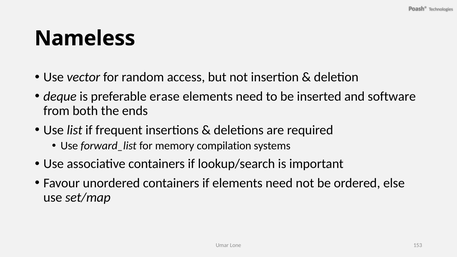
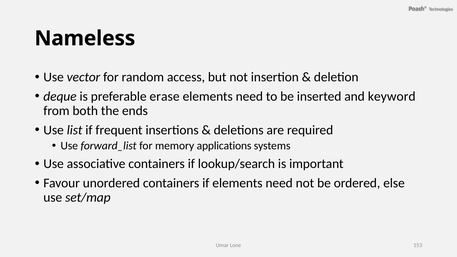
software: software -> keyword
compilation: compilation -> applications
